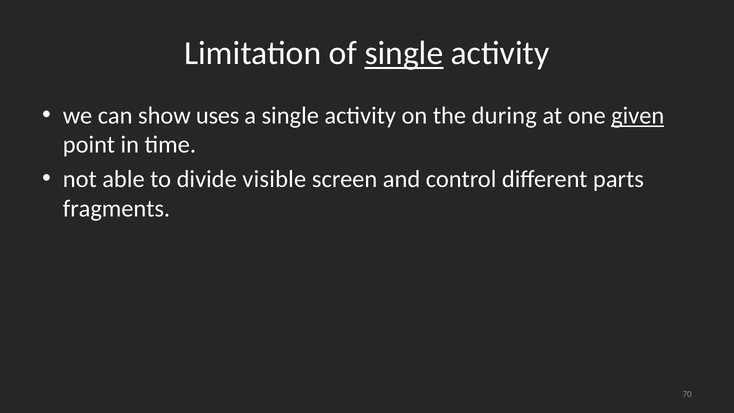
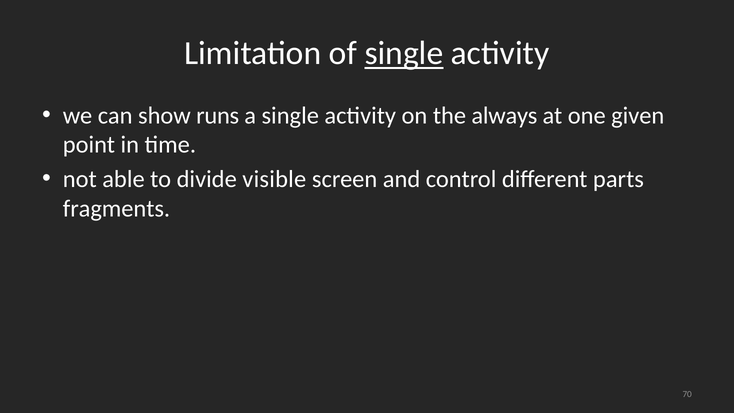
uses: uses -> runs
during: during -> always
given underline: present -> none
